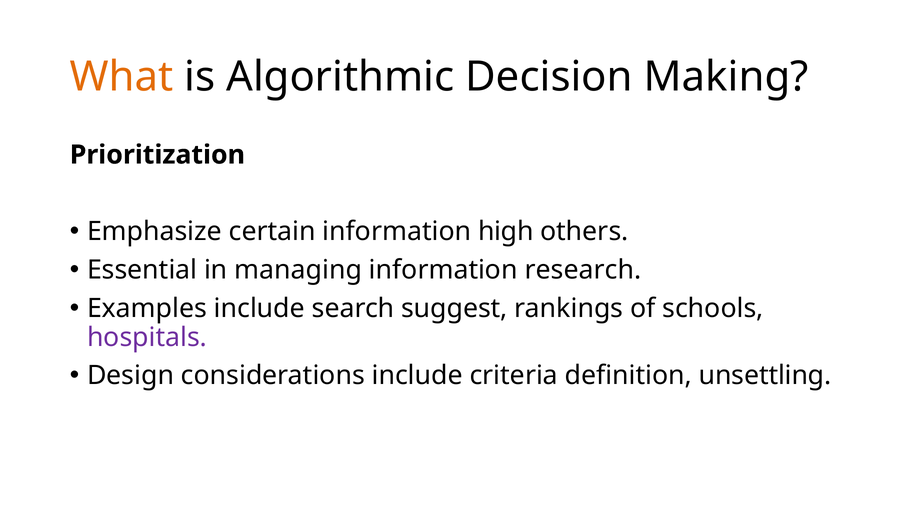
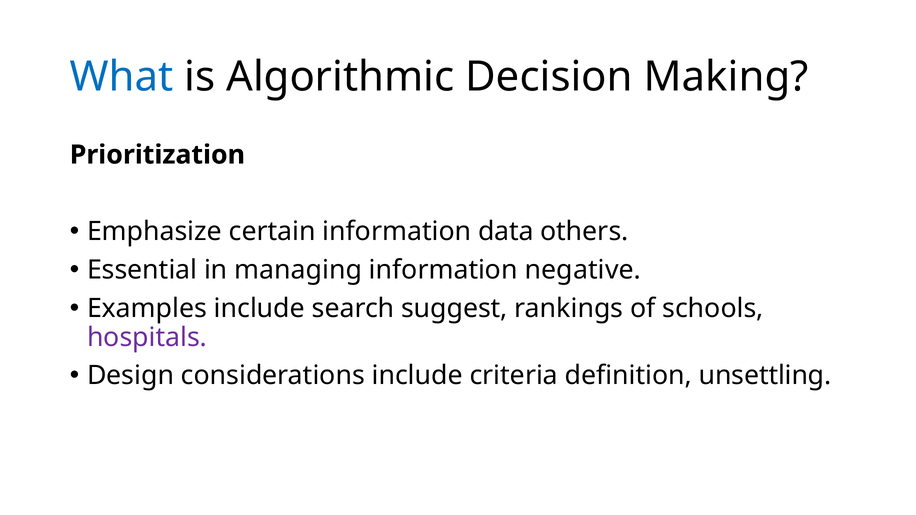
What colour: orange -> blue
high: high -> data
research: research -> negative
